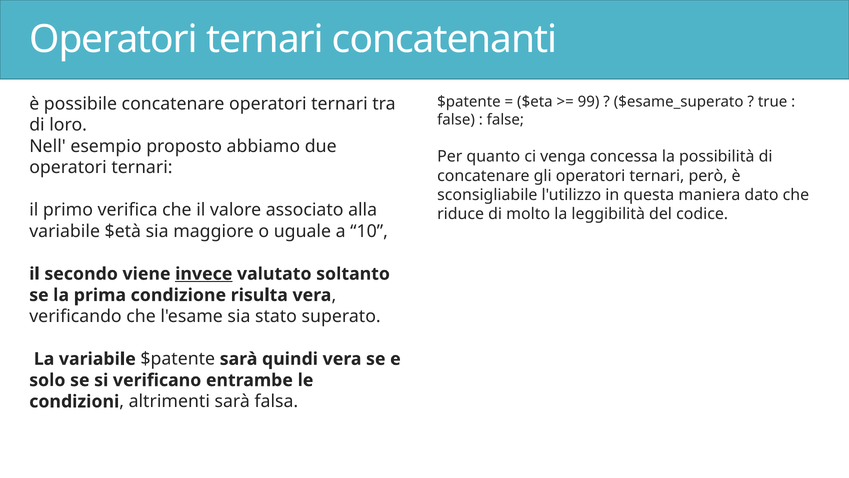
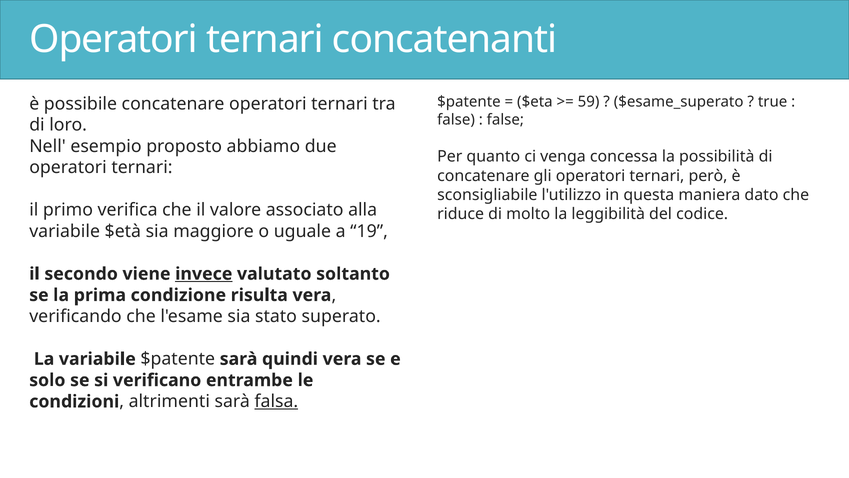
99: 99 -> 59
10: 10 -> 19
falsa underline: none -> present
